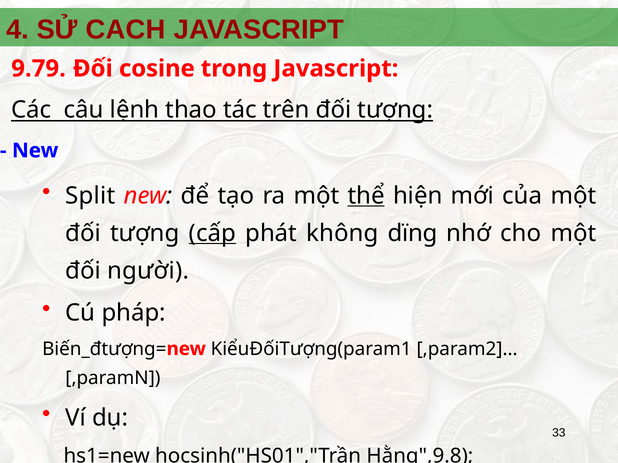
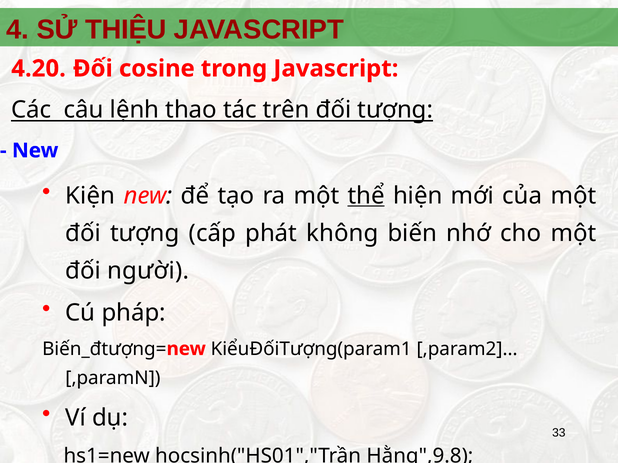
CACH: CACH -> THIỆU
9.79: 9.79 -> 4.20
Split: Split -> Kiện
cấp underline: present -> none
dïng: dïng -> biến
